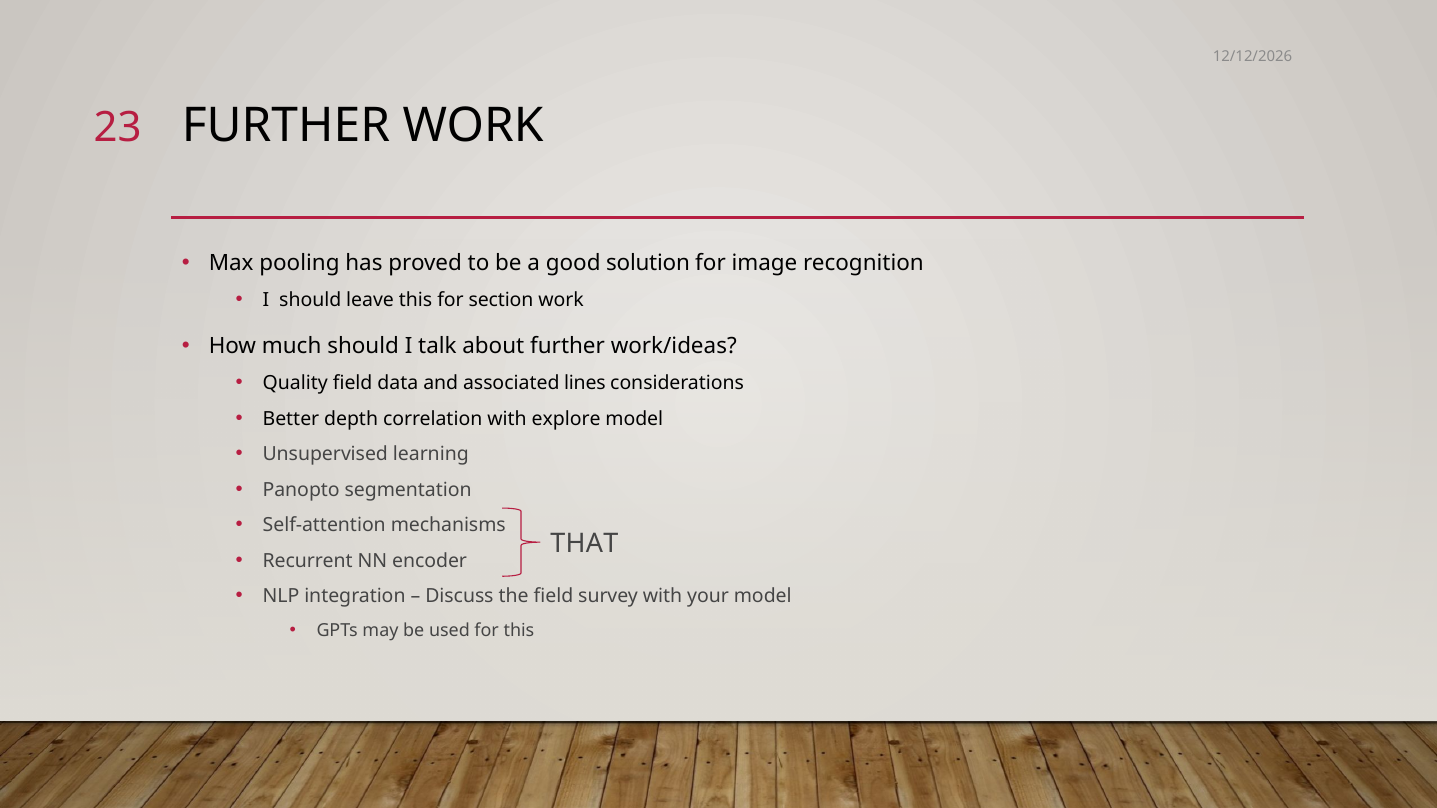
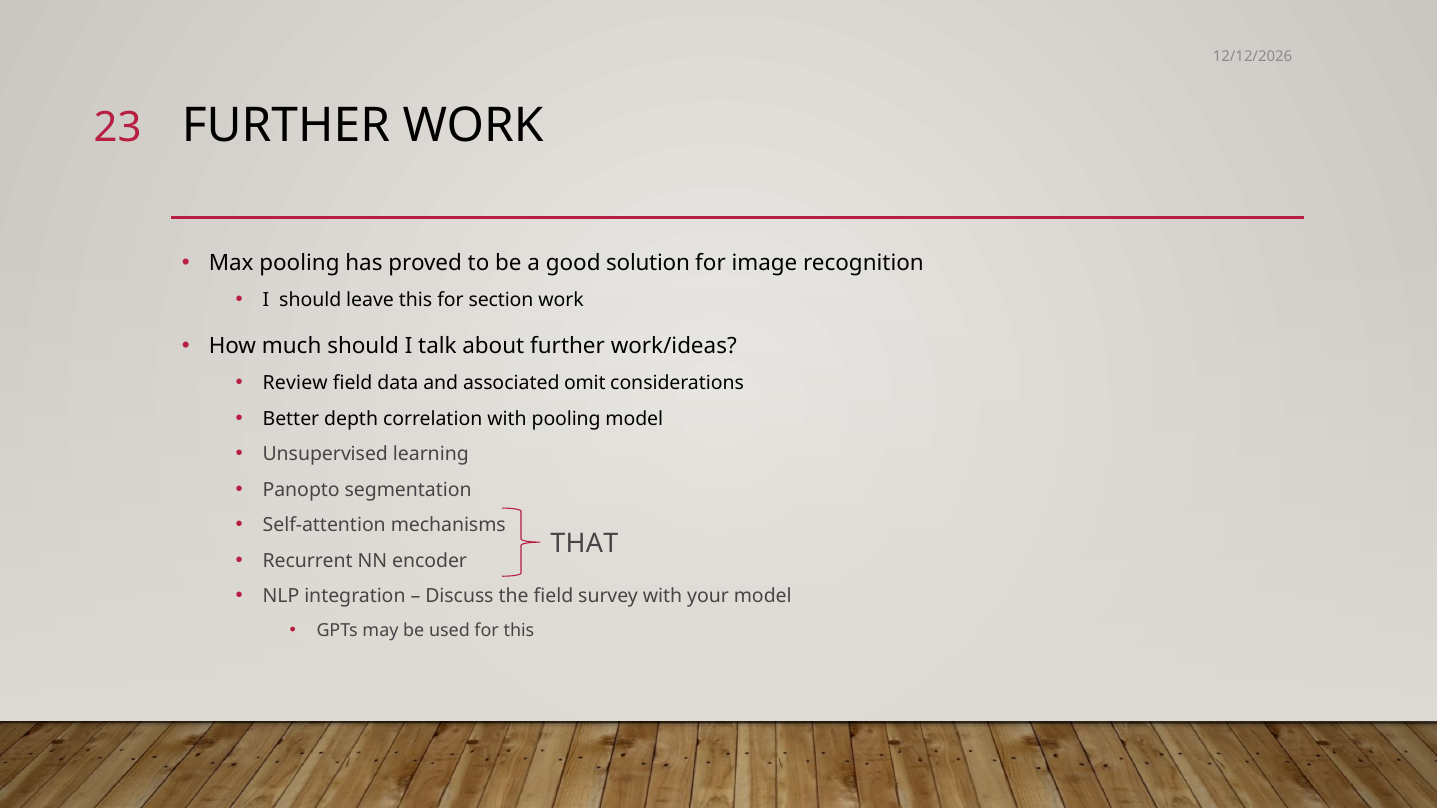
Quality: Quality -> Review
lines: lines -> omit
with explore: explore -> pooling
